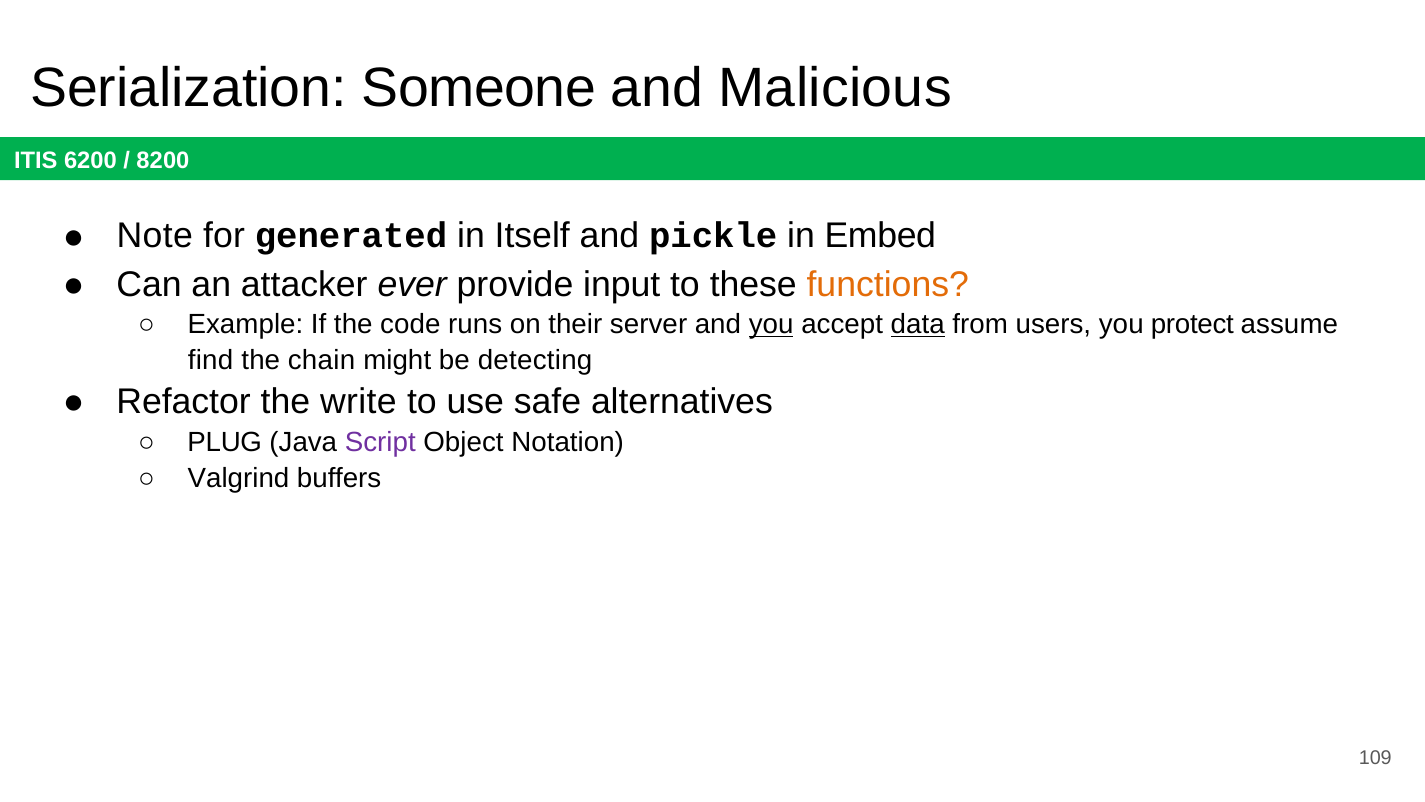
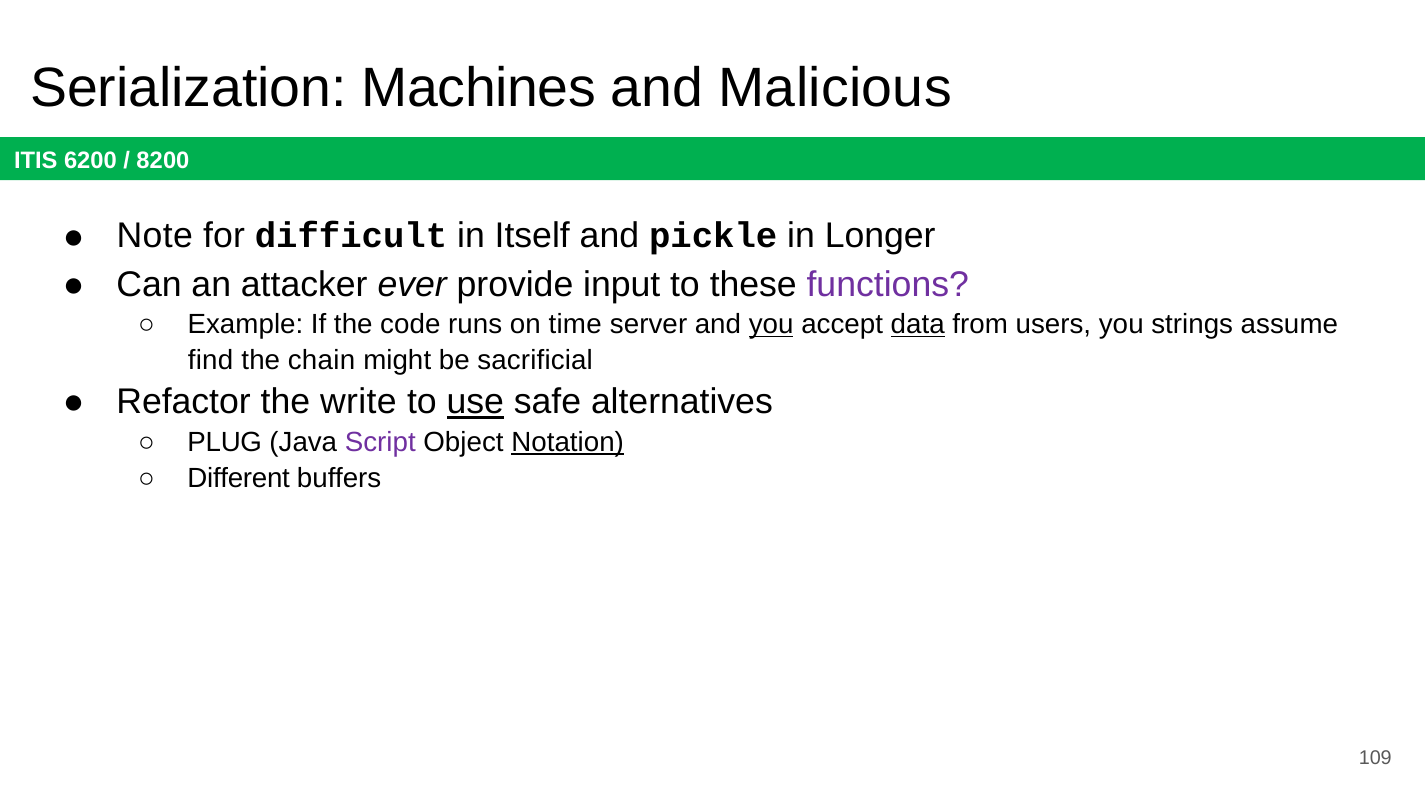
Someone: Someone -> Machines
generated: generated -> difficult
Embed: Embed -> Longer
functions colour: orange -> purple
their: their -> time
protect: protect -> strings
detecting: detecting -> sacrificial
use underline: none -> present
Notation underline: none -> present
Valgrind: Valgrind -> Different
